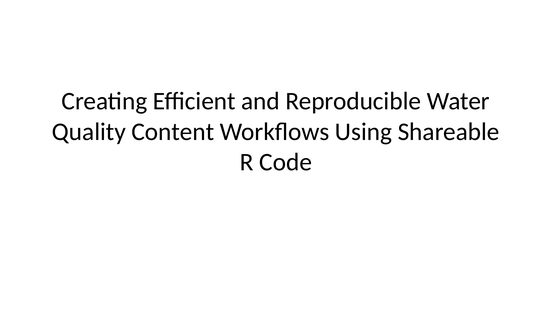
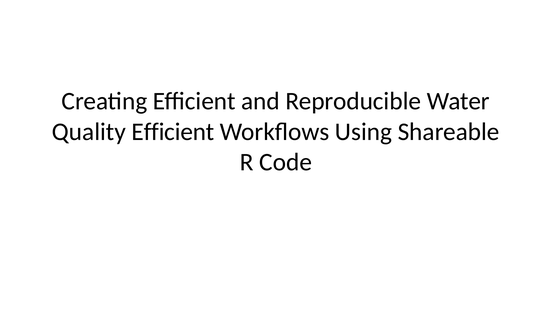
Quality Content: Content -> Efficient
